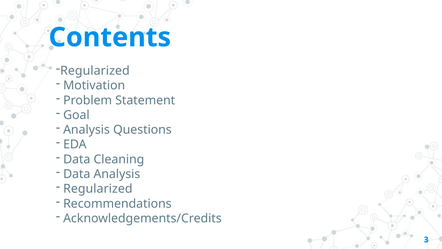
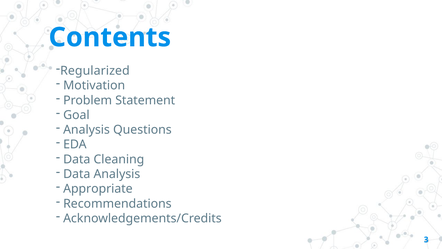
Regularized at (98, 189): Regularized -> Appropriate
